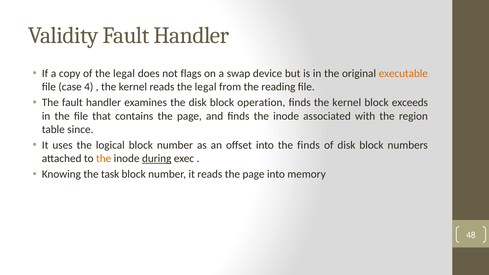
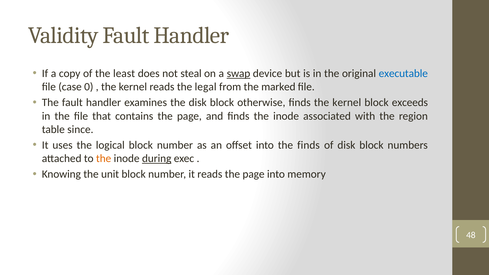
of the legal: legal -> least
flags: flags -> steal
swap underline: none -> present
executable colour: orange -> blue
4: 4 -> 0
reading: reading -> marked
operation: operation -> otherwise
task: task -> unit
